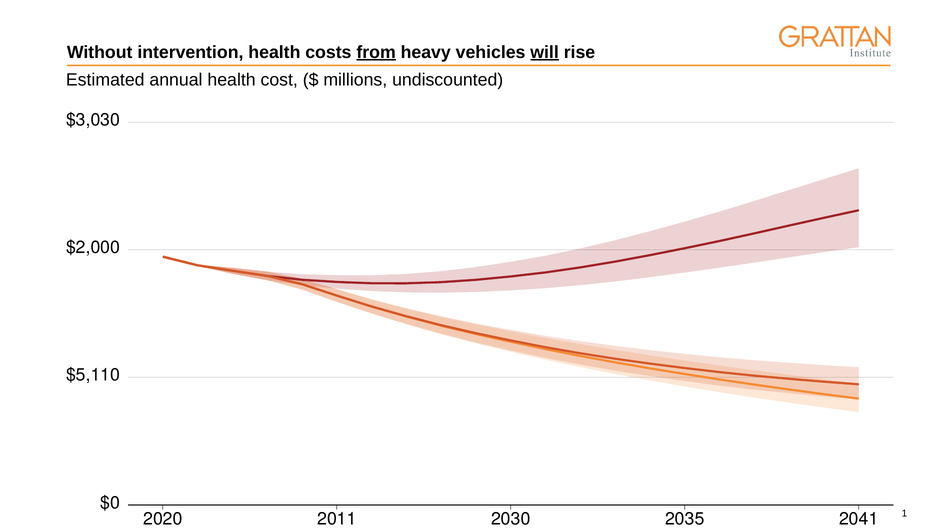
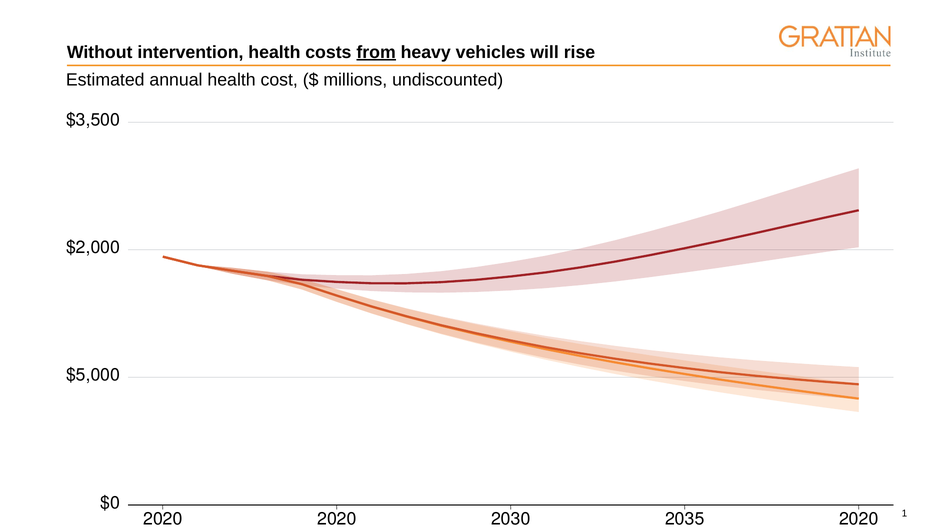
will underline: present -> none
$3,030: $3,030 -> $3,500
$5,110: $5,110 -> $5,000
2020 2011: 2011 -> 2020
2035 2041: 2041 -> 2020
